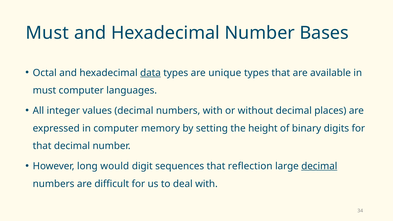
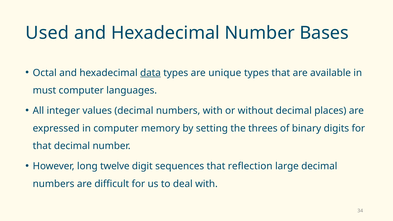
Must at (47, 33): Must -> Used
height: height -> threes
would: would -> twelve
decimal at (319, 166) underline: present -> none
